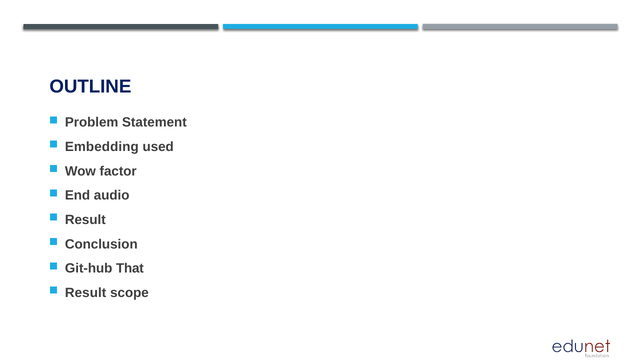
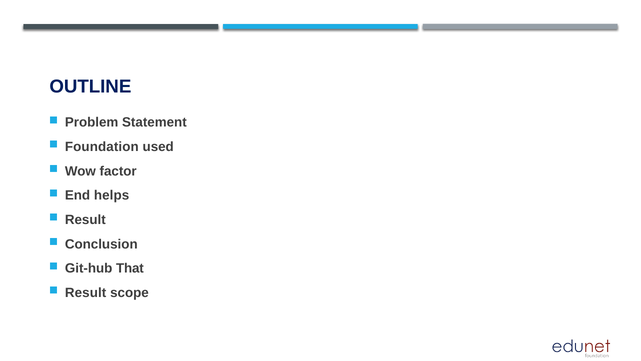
Embedding: Embedding -> Foundation
audio: audio -> helps
